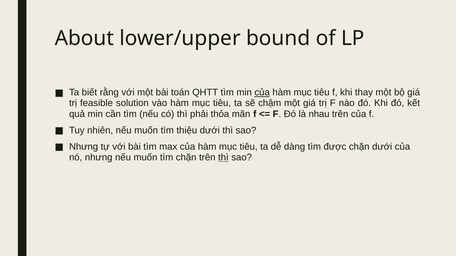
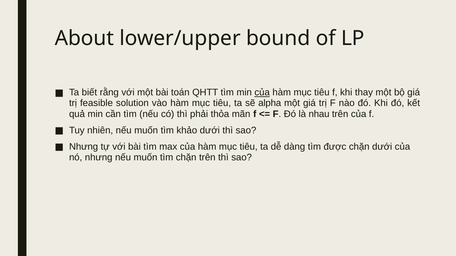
chậm: chậm -> alpha
thiệu: thiệu -> khảo
thì at (223, 158) underline: present -> none
